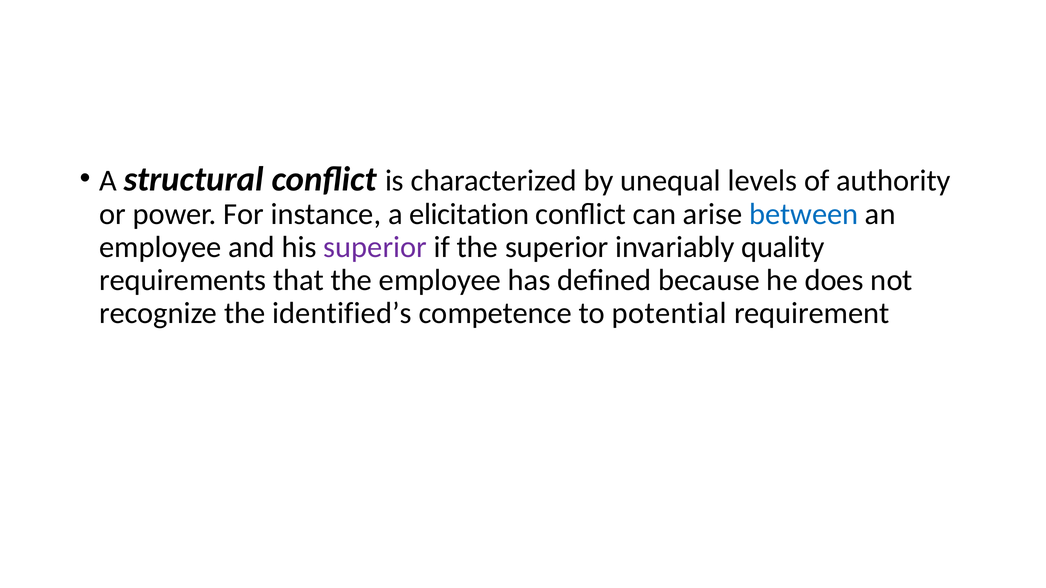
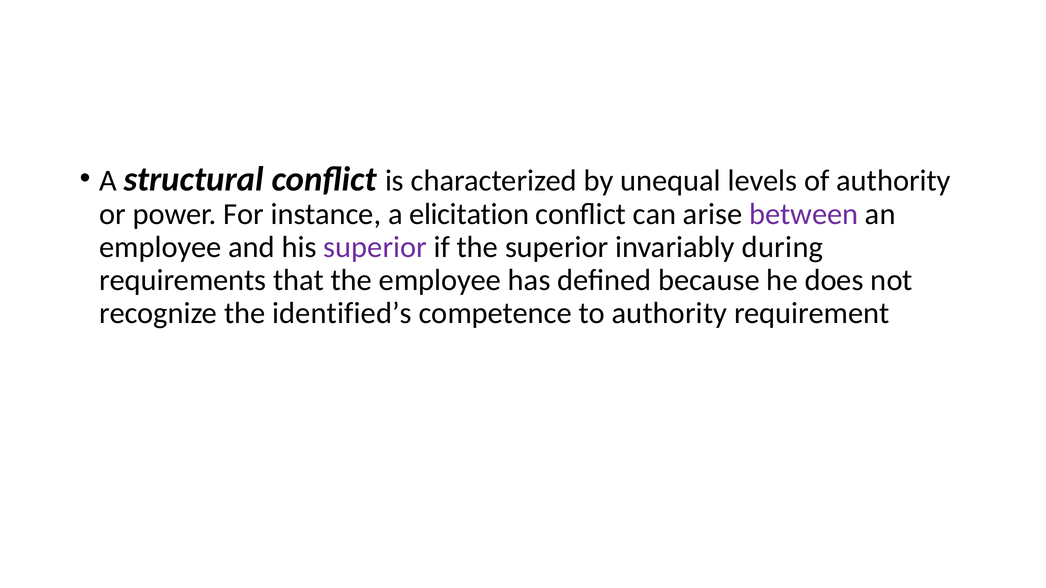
between colour: blue -> purple
quality: quality -> during
to potential: potential -> authority
